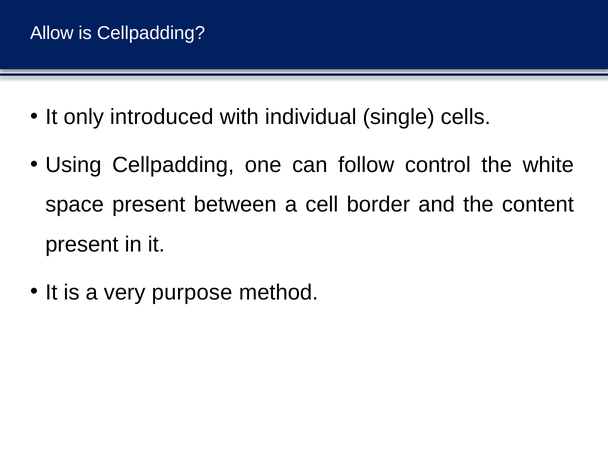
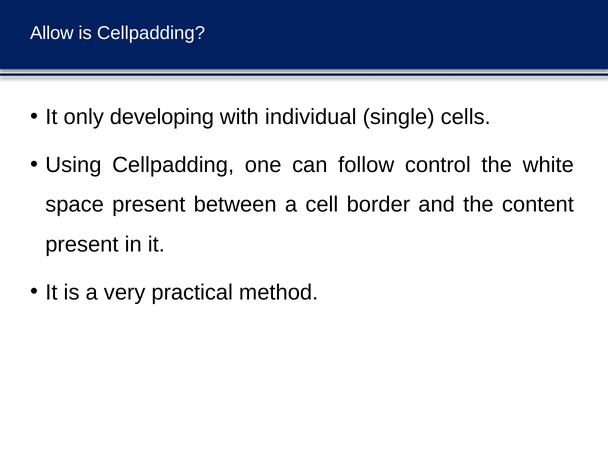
introduced: introduced -> developing
purpose: purpose -> practical
